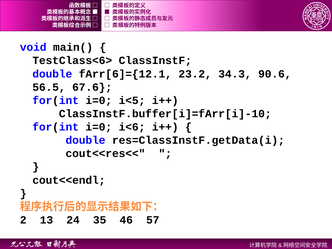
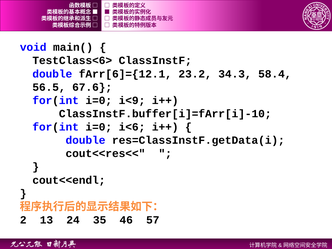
90.6: 90.6 -> 58.4
i<5: i<5 -> i<9
